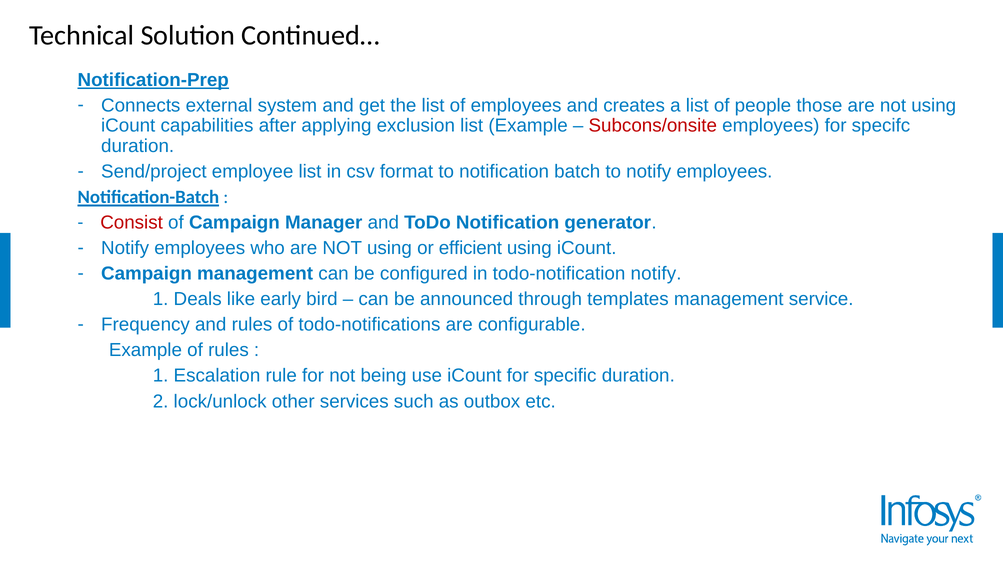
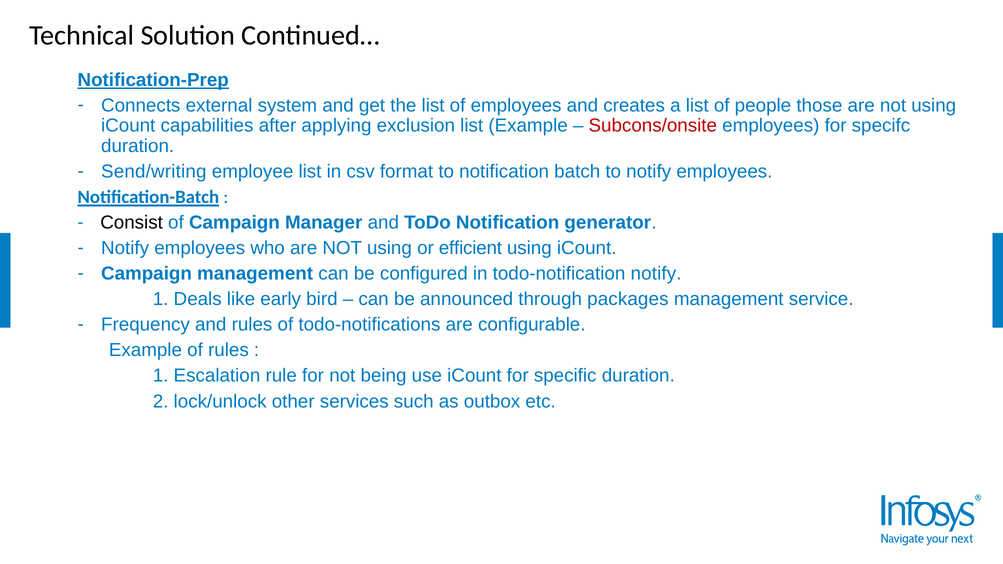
Send/project: Send/project -> Send/writing
Consist colour: red -> black
templates: templates -> packages
